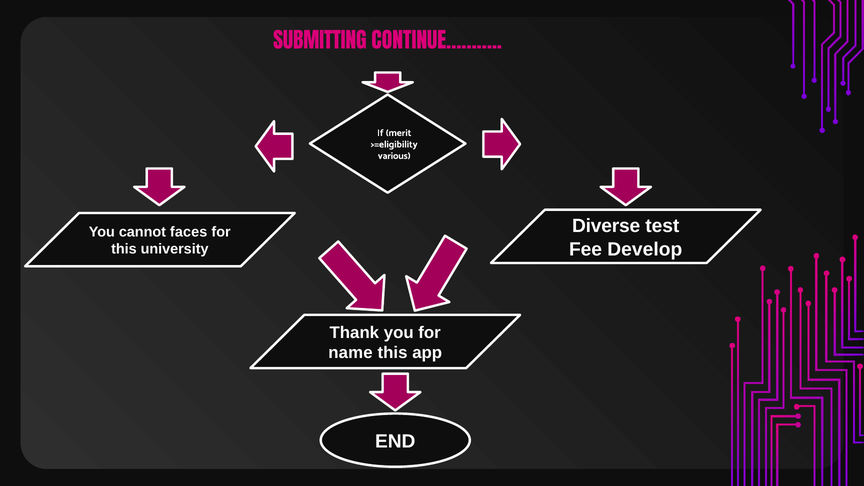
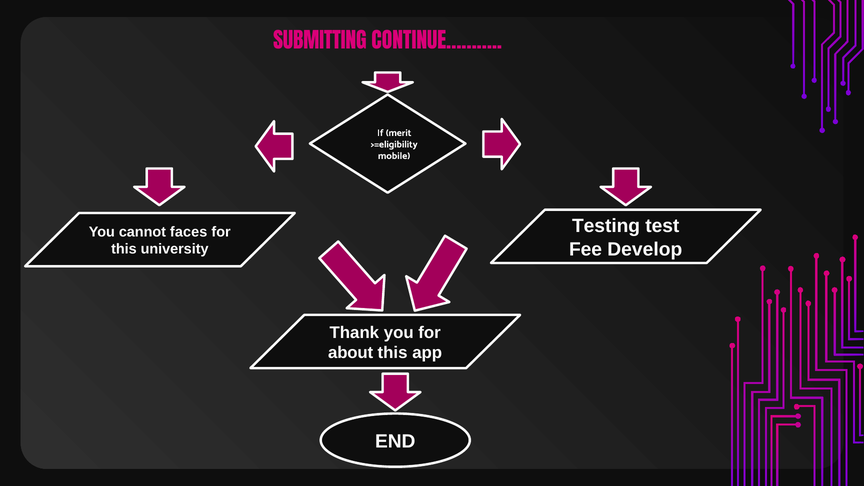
various: various -> mobile
Diverse: Diverse -> Testing
name: name -> about
